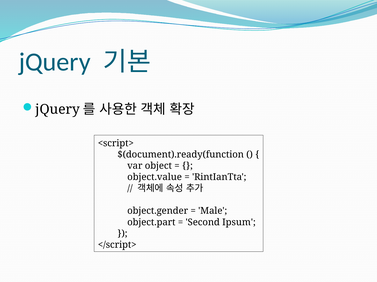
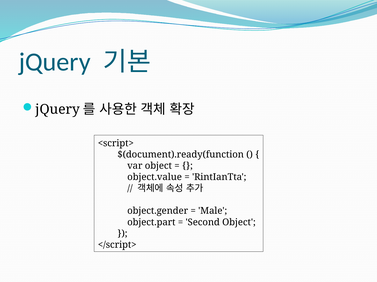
Second Ipsum: Ipsum -> Object
